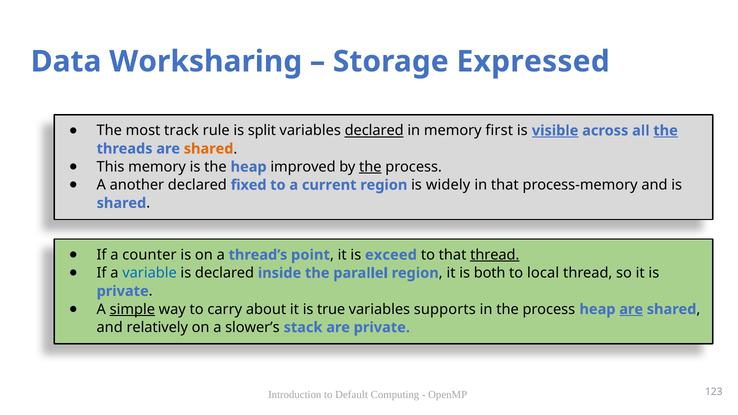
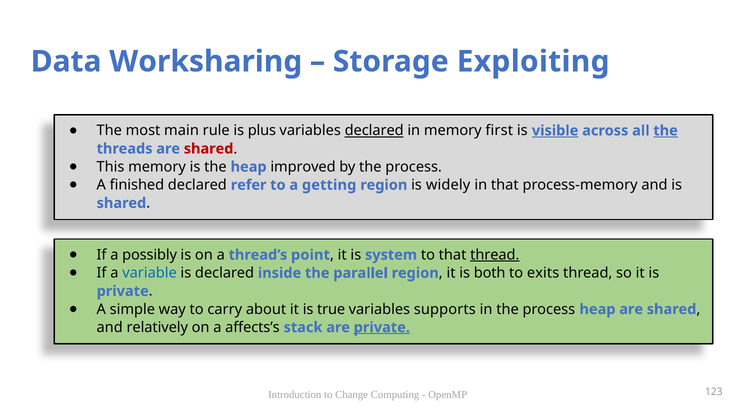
Expressed: Expressed -> Exploiting
track: track -> main
split: split -> plus
shared at (209, 149) colour: orange -> red
the at (370, 167) underline: present -> none
another: another -> finished
fixed: fixed -> refer
current: current -> getting
counter: counter -> possibly
exceed: exceed -> system
local: local -> exits
simple underline: present -> none
are at (631, 309) underline: present -> none
slower’s: slower’s -> affects’s
private at (382, 327) underline: none -> present
Default: Default -> Change
